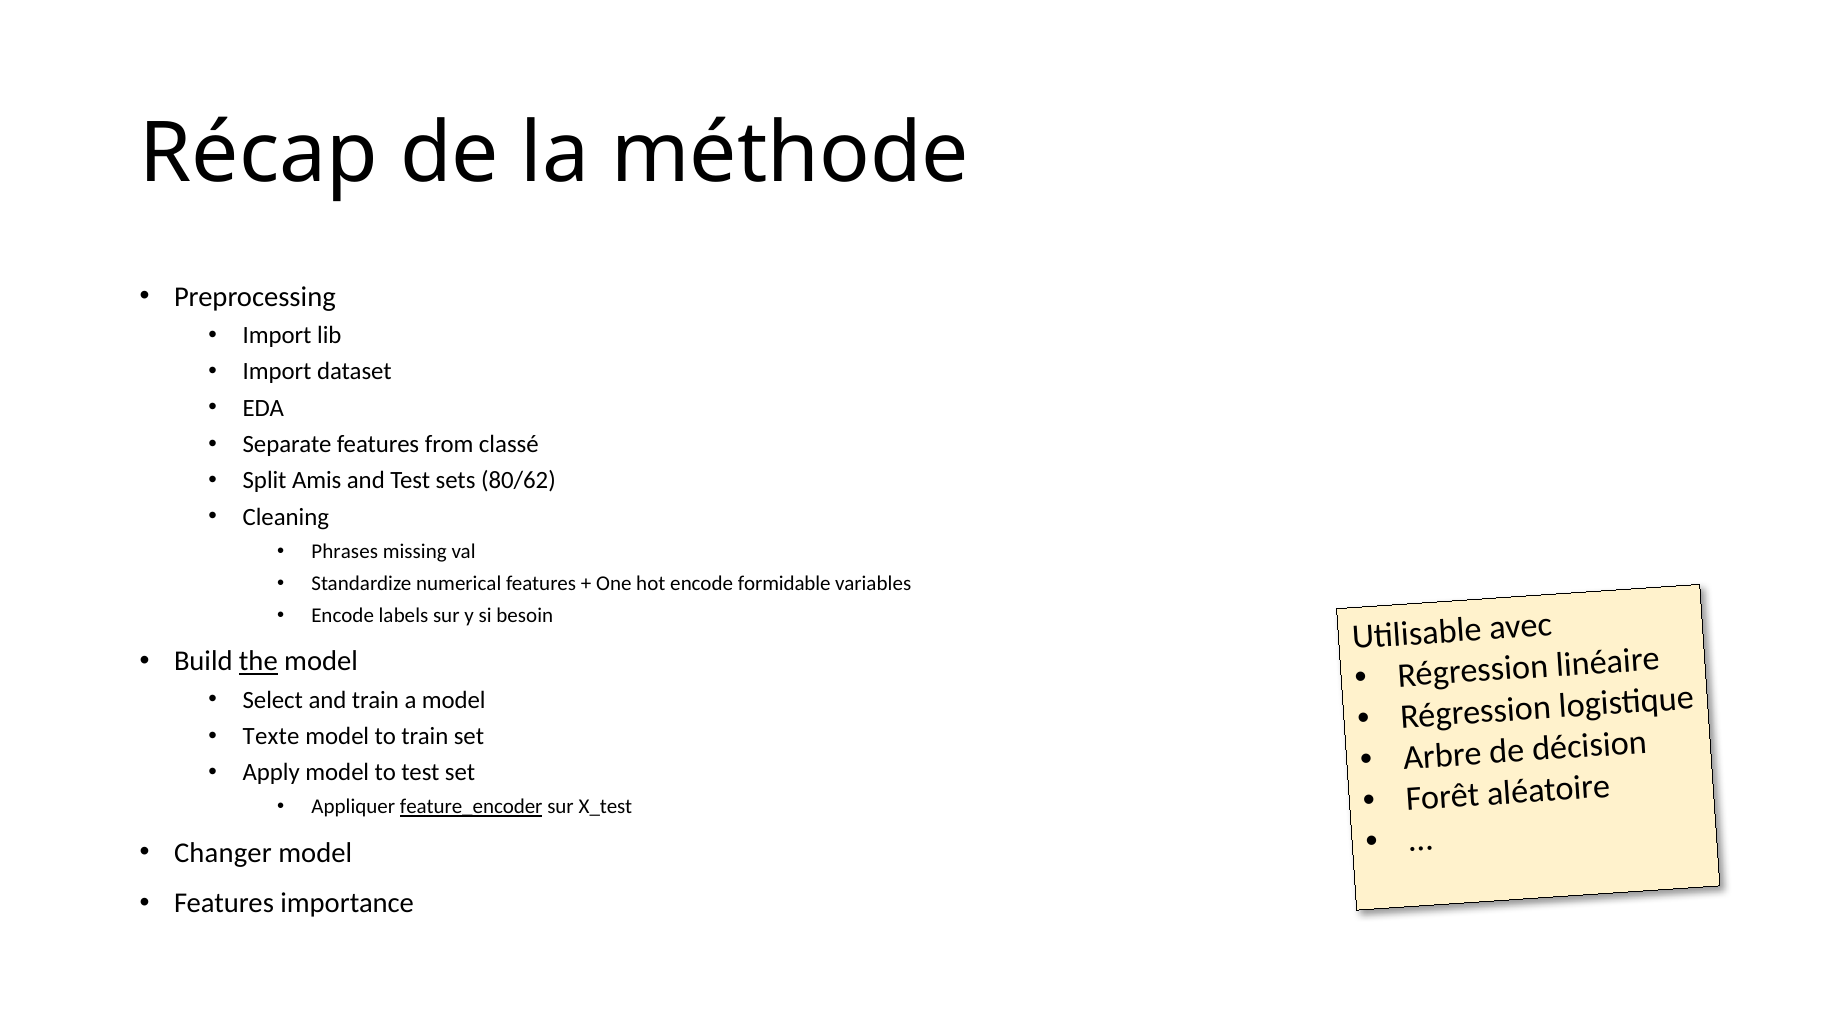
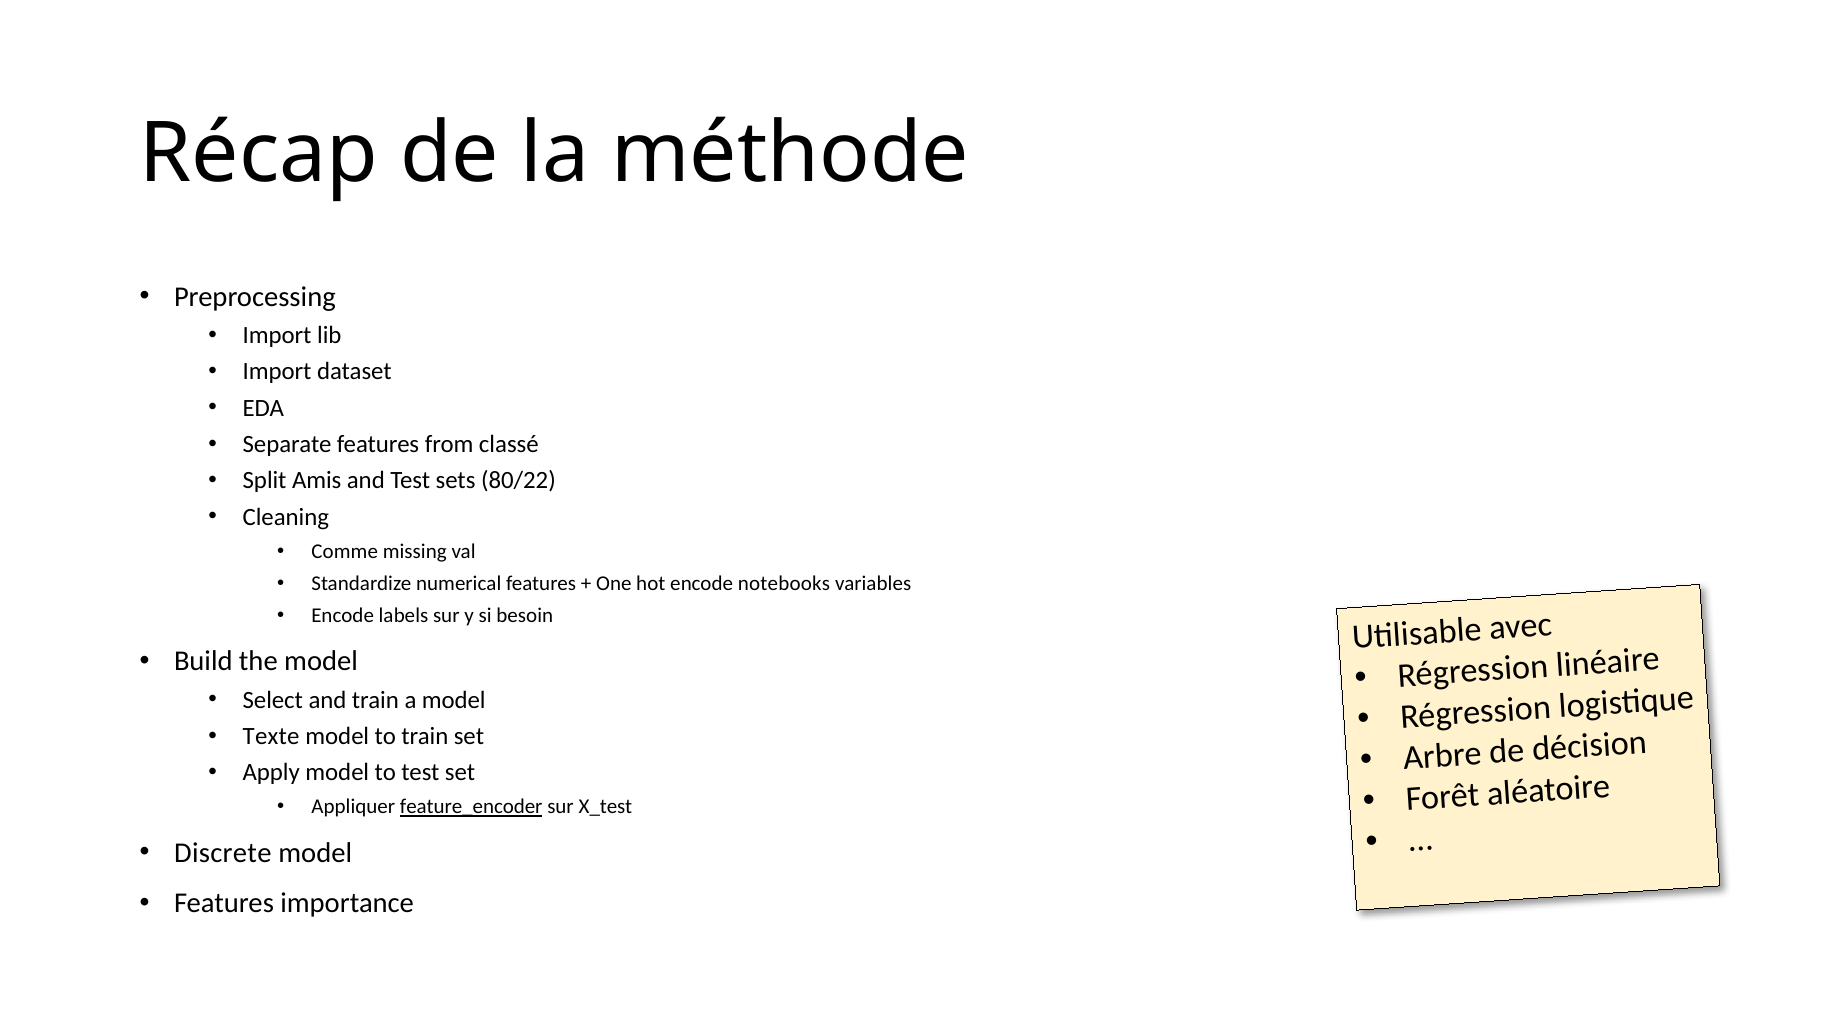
80/62: 80/62 -> 80/22
Phrases: Phrases -> Comme
formidable: formidable -> notebooks
the underline: present -> none
Changer: Changer -> Discrete
